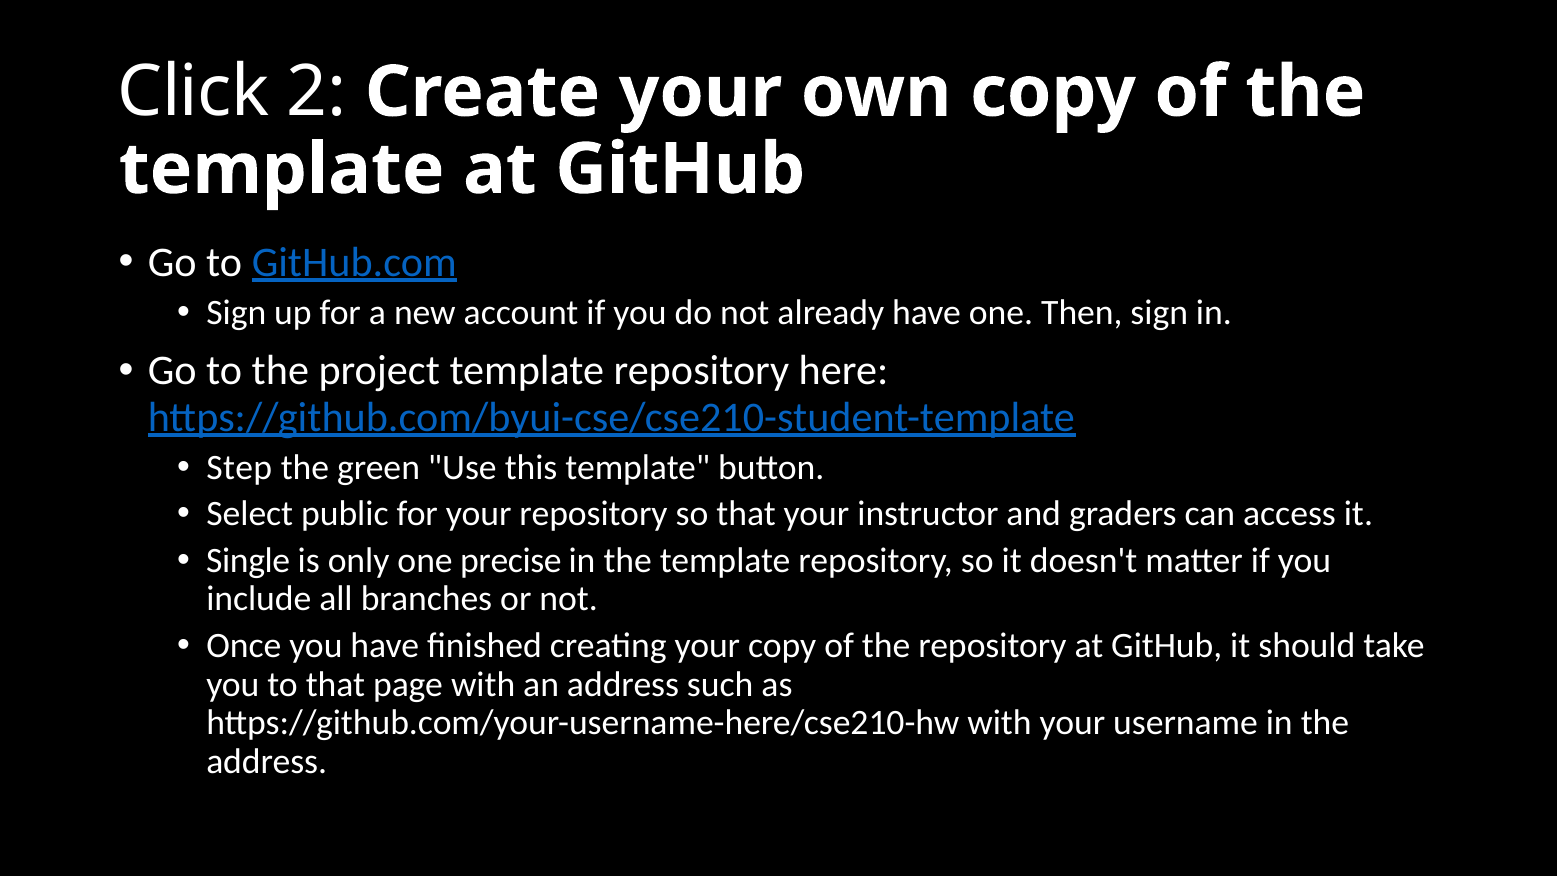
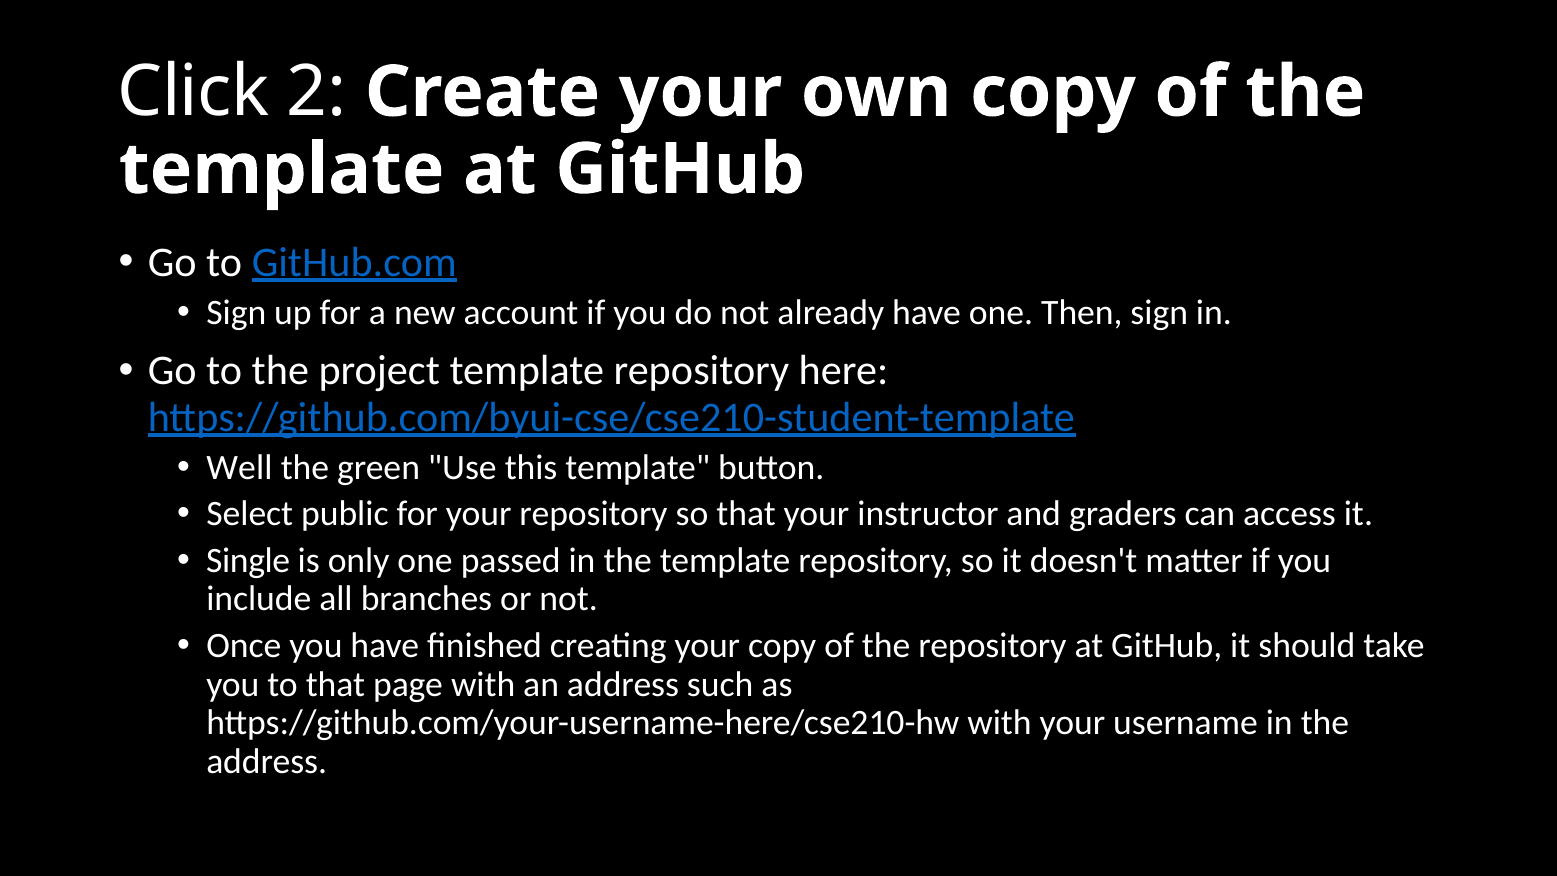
Step: Step -> Well
precise: precise -> passed
